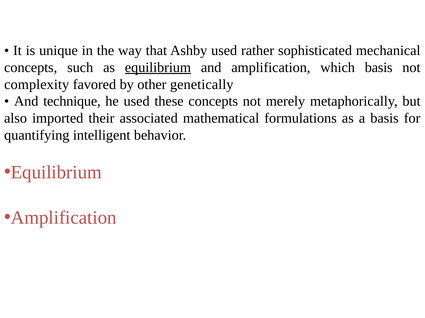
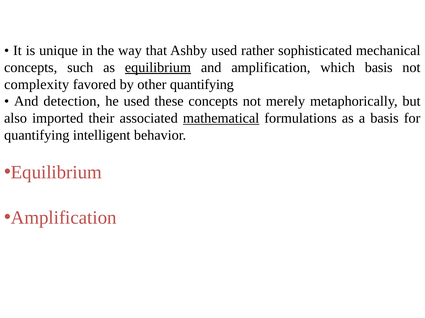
other genetically: genetically -> quantifying
technique: technique -> detection
mathematical underline: none -> present
